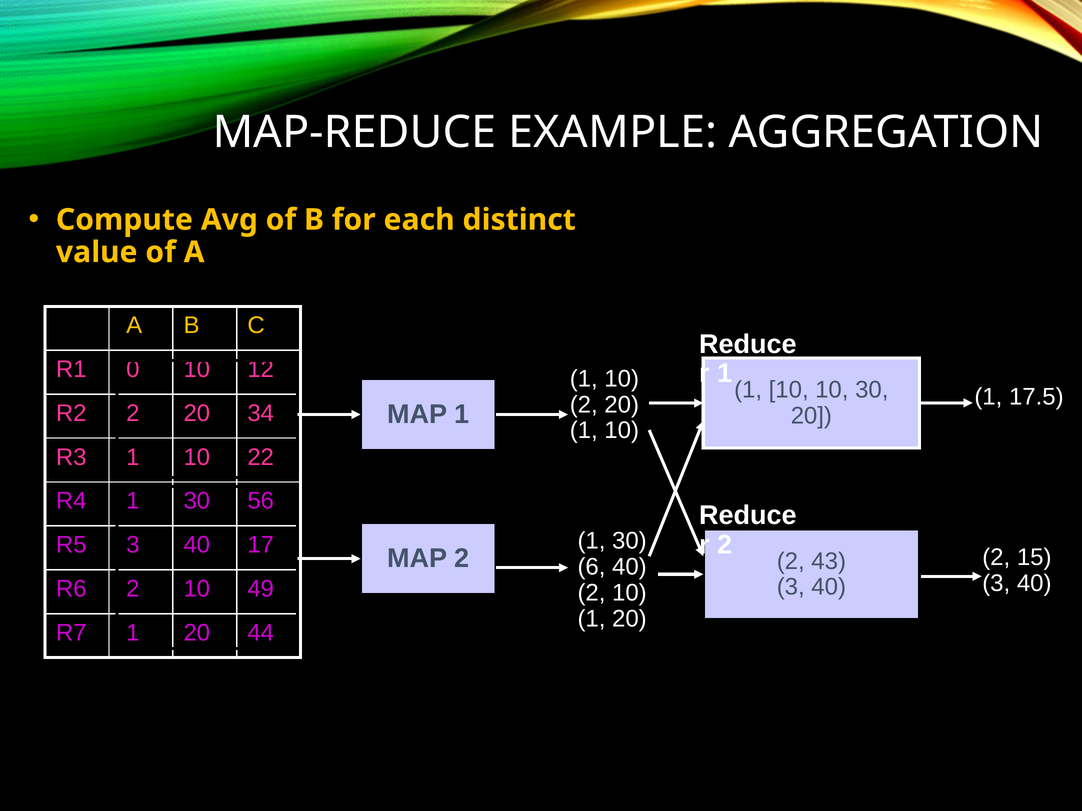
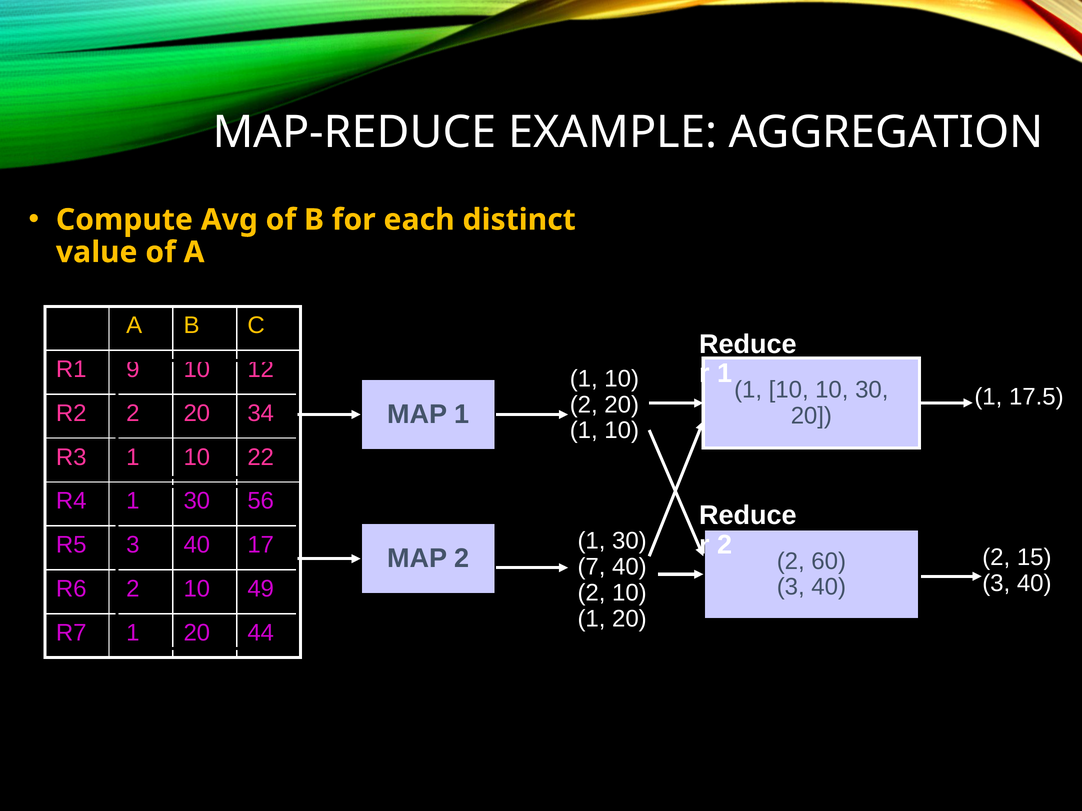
0: 0 -> 9
43: 43 -> 60
6: 6 -> 7
